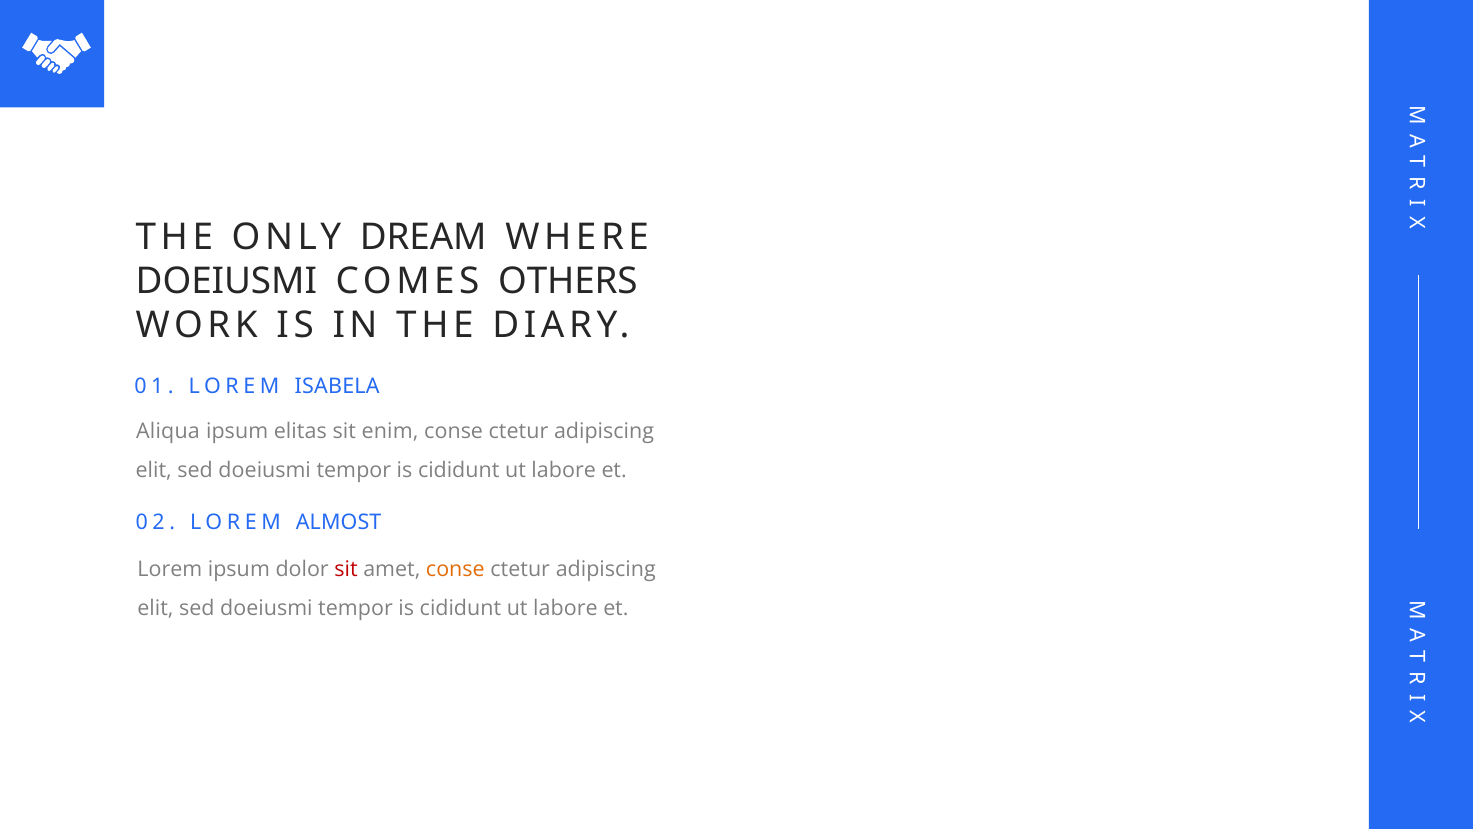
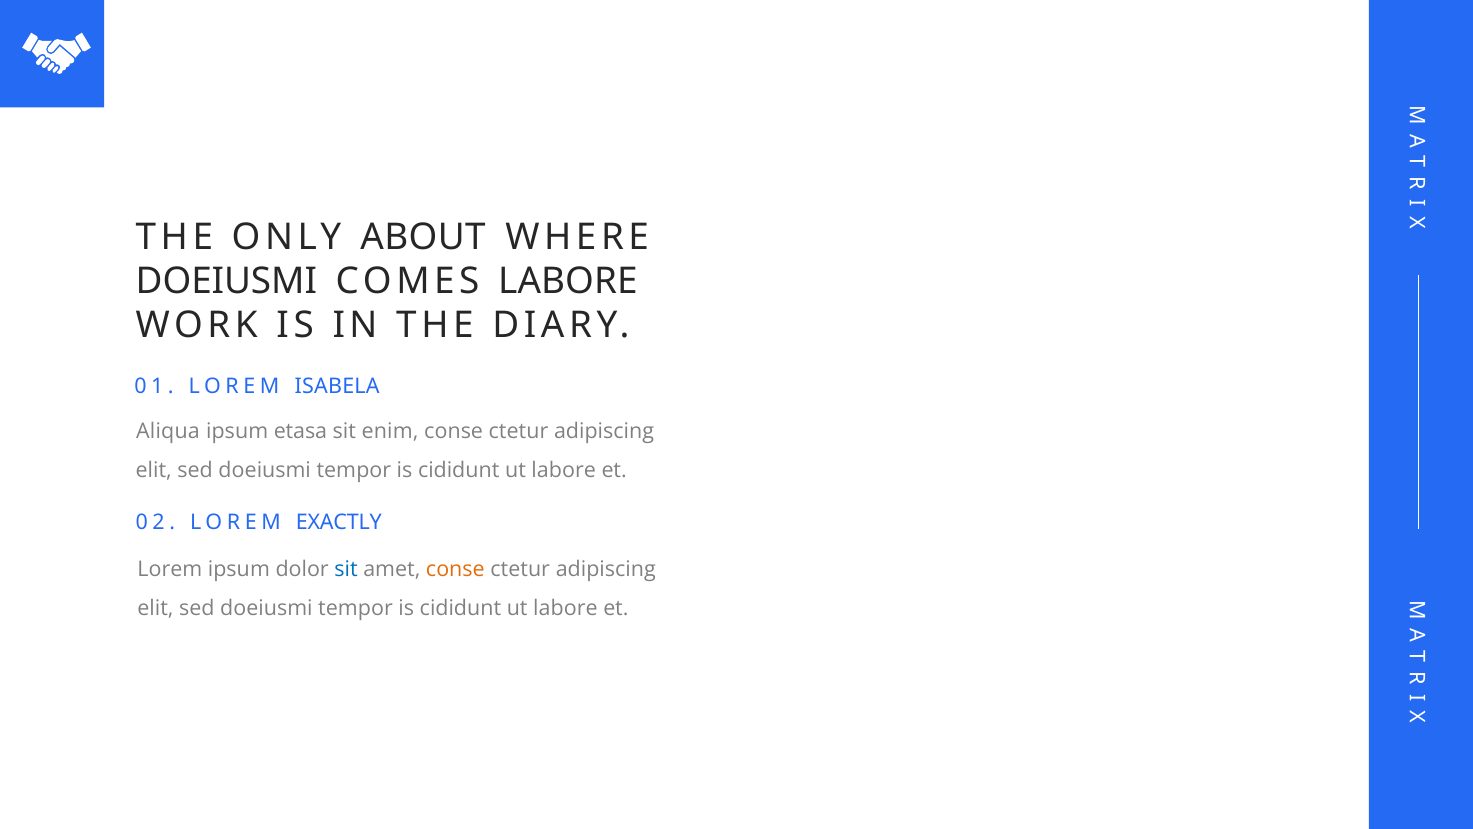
DREAM: DREAM -> ABOUT
COMES OTHERS: OTHERS -> LABORE
elitas: elitas -> etasa
ALMOST: ALMOST -> EXACTLY
sit at (346, 569) colour: red -> blue
